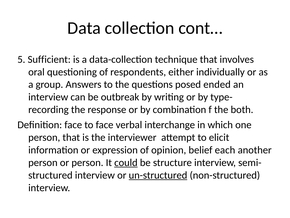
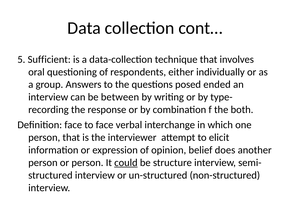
outbreak: outbreak -> between
each: each -> does
un-structured underline: present -> none
